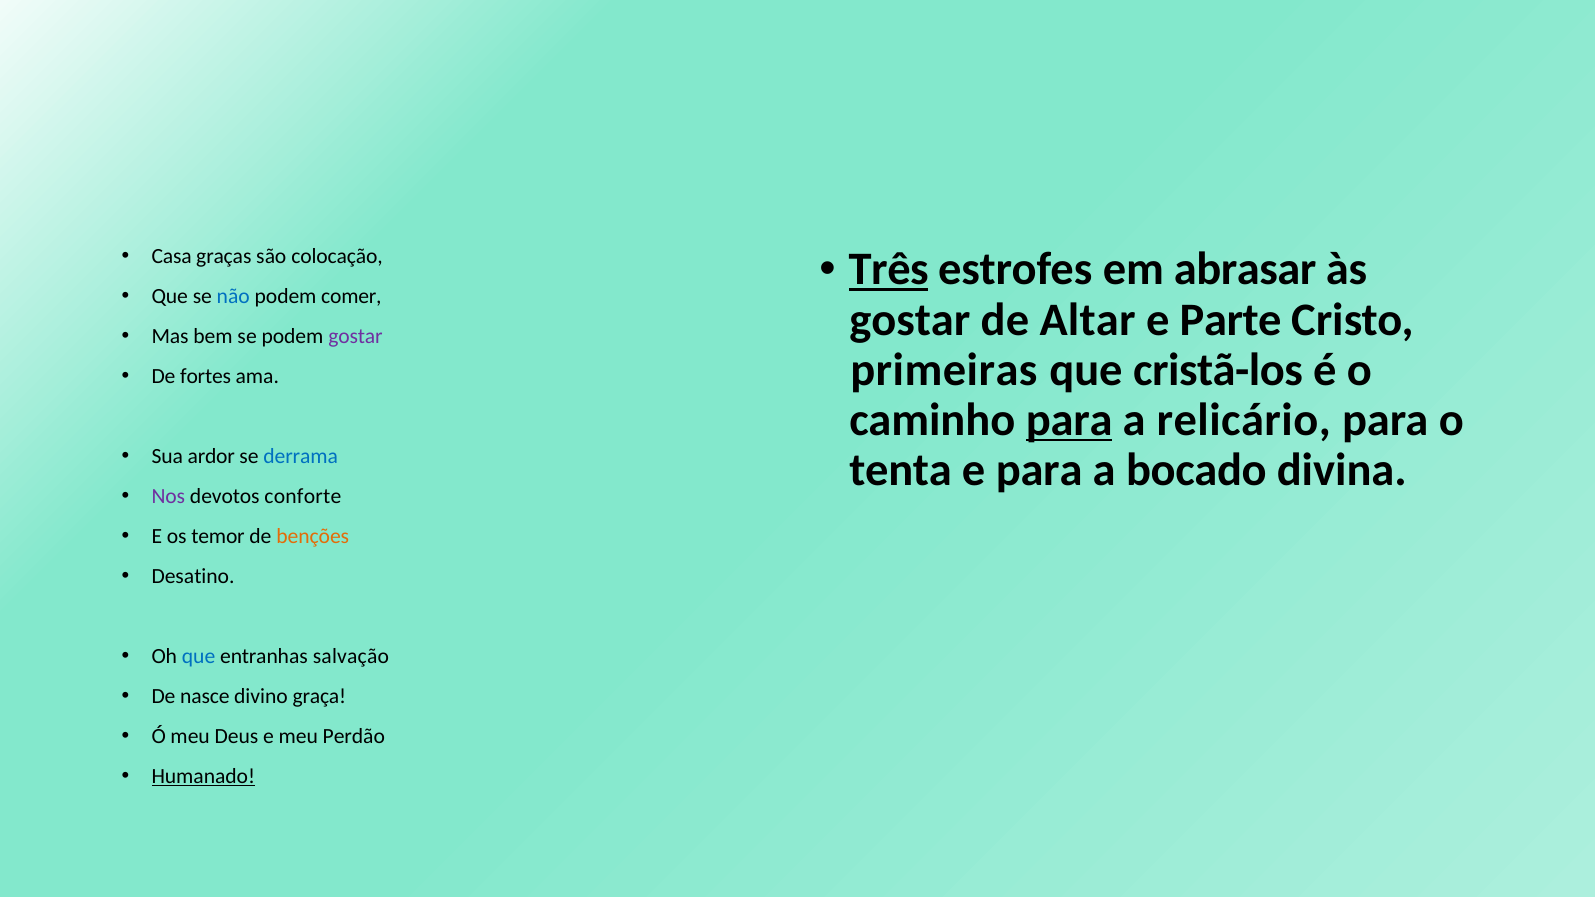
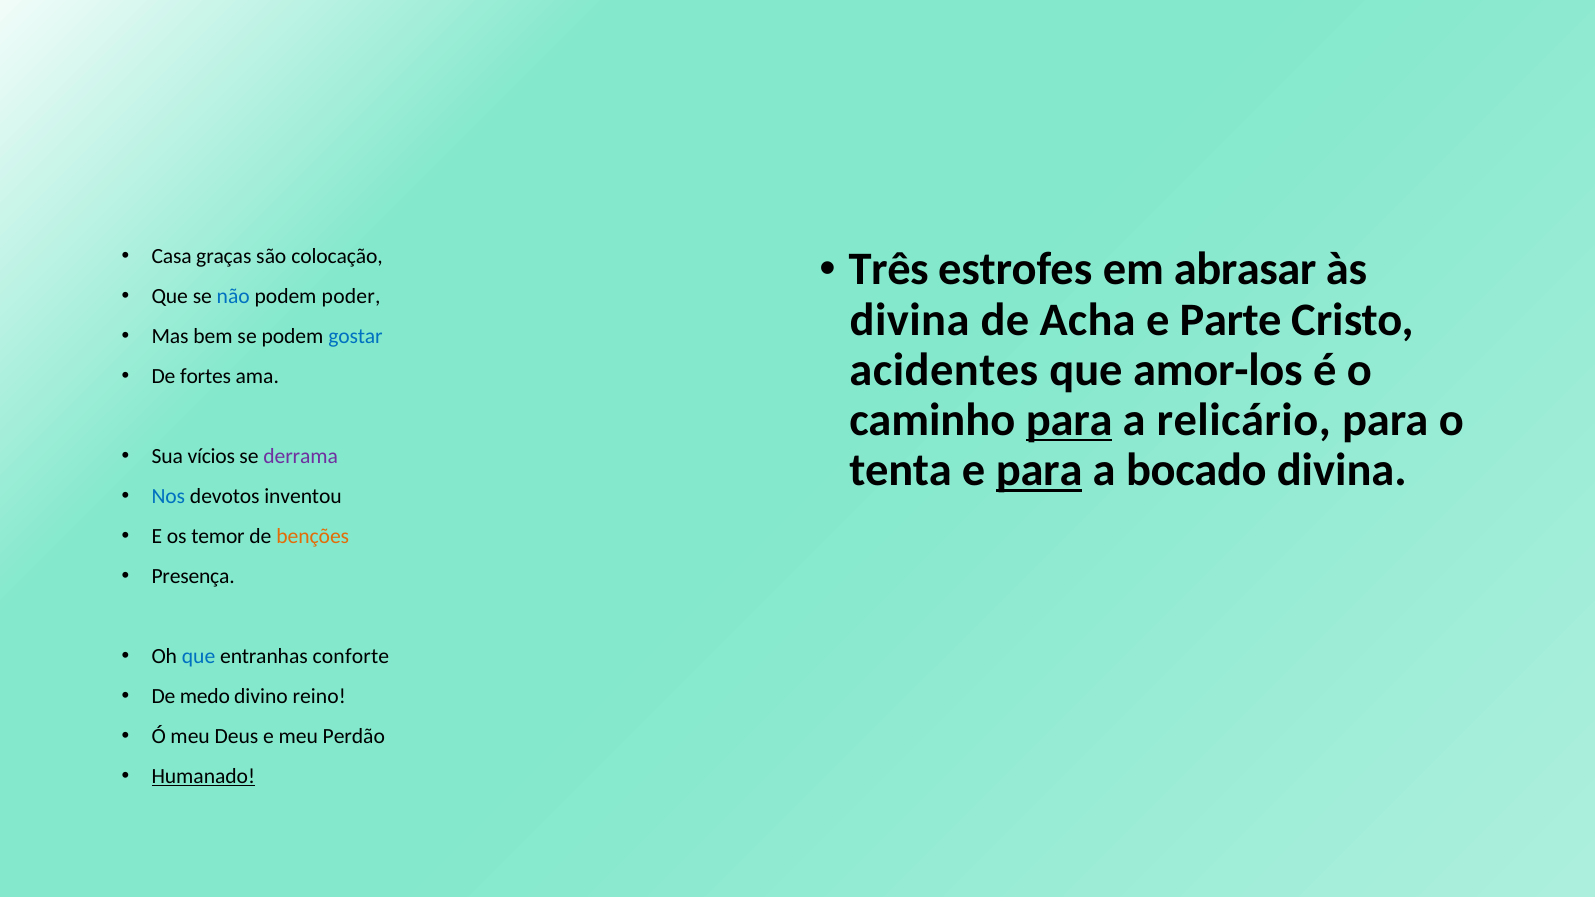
Três underline: present -> none
comer: comer -> poder
gostar at (910, 320): gostar -> divina
Altar: Altar -> Acha
gostar at (355, 336) colour: purple -> blue
primeiras: primeiras -> acidentes
cristã-los: cristã-los -> amor-los
ardor: ardor -> vícios
derrama colour: blue -> purple
para at (1039, 470) underline: none -> present
Nos colour: purple -> blue
conforte: conforte -> inventou
Desatino: Desatino -> Presença
salvação: salvação -> conforte
nasce: nasce -> medo
graça: graça -> reino
